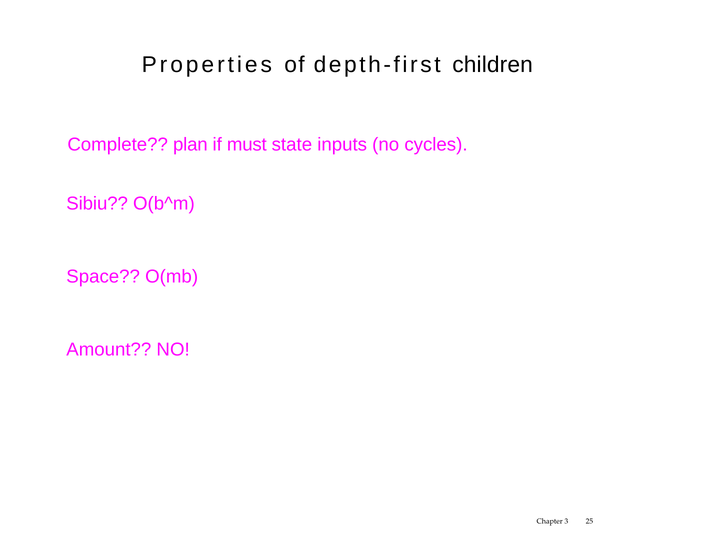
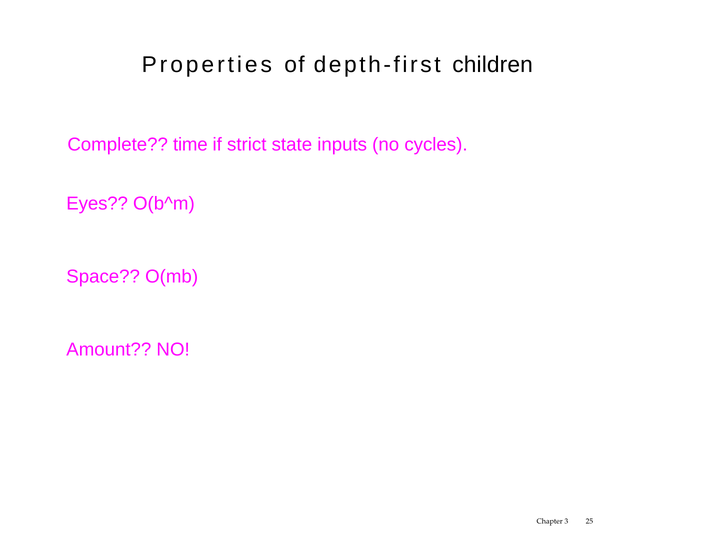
plan: plan -> time
must: must -> strict
Sibiu: Sibiu -> Eyes
